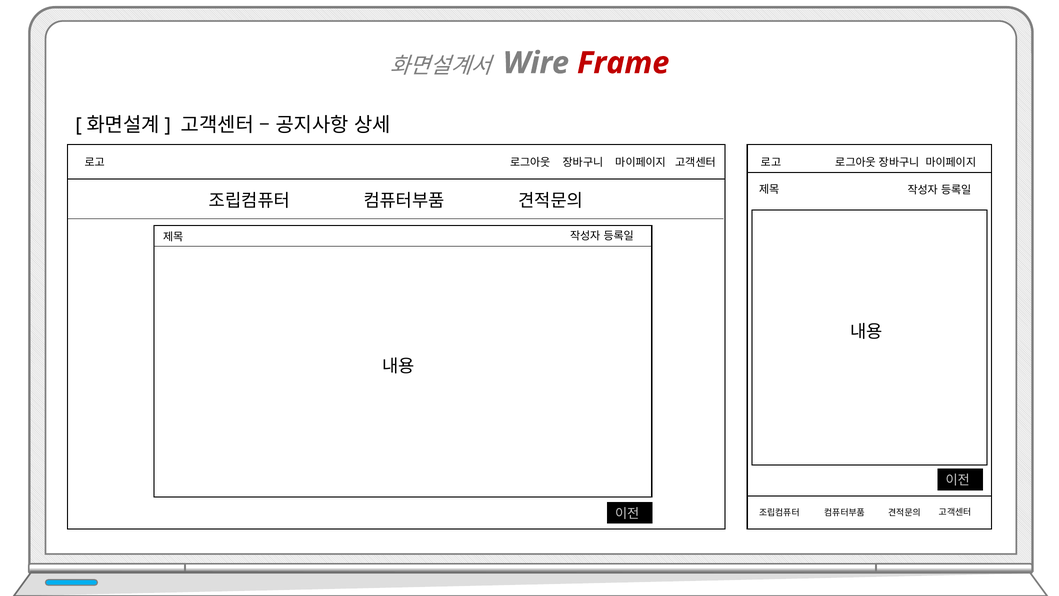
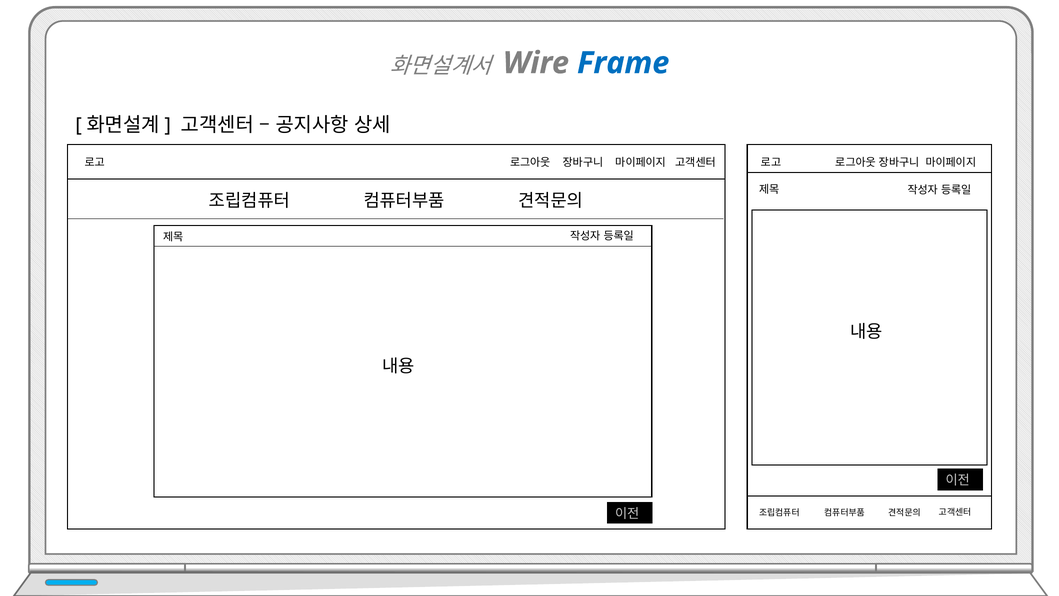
Frame colour: red -> blue
